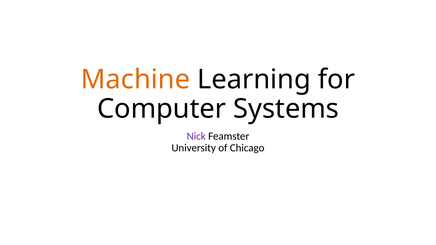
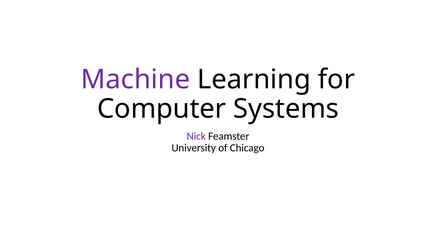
Machine colour: orange -> purple
